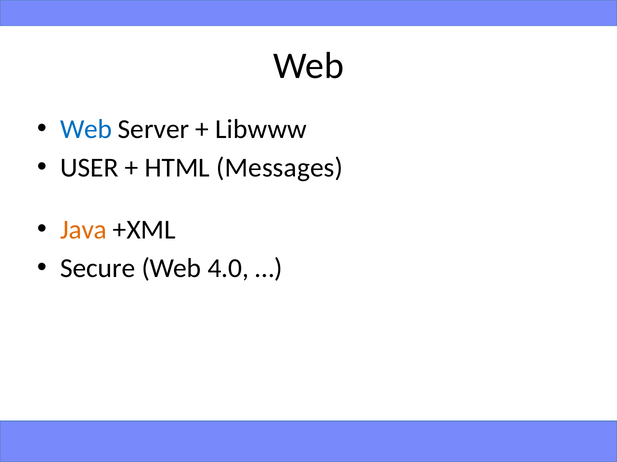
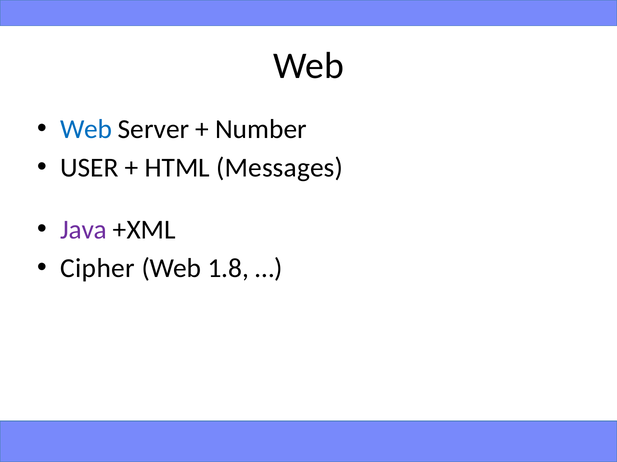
Libwww: Libwww -> Number
Java colour: orange -> purple
Secure: Secure -> Cipher
4.0: 4.0 -> 1.8
